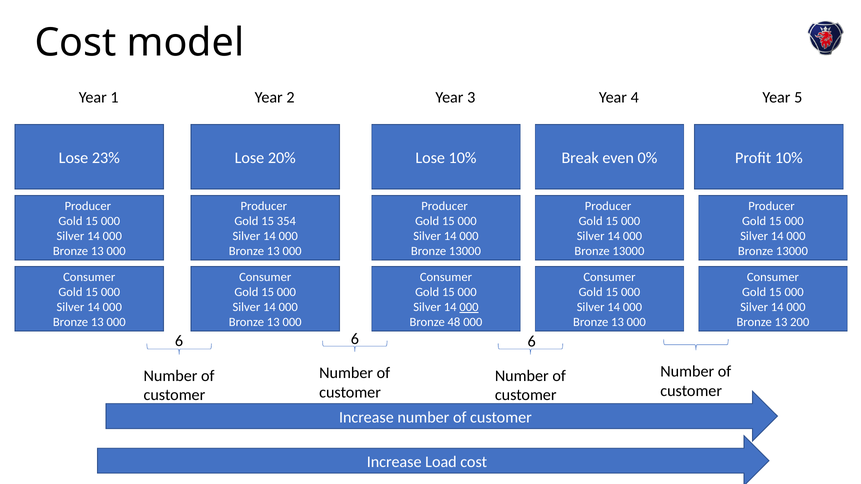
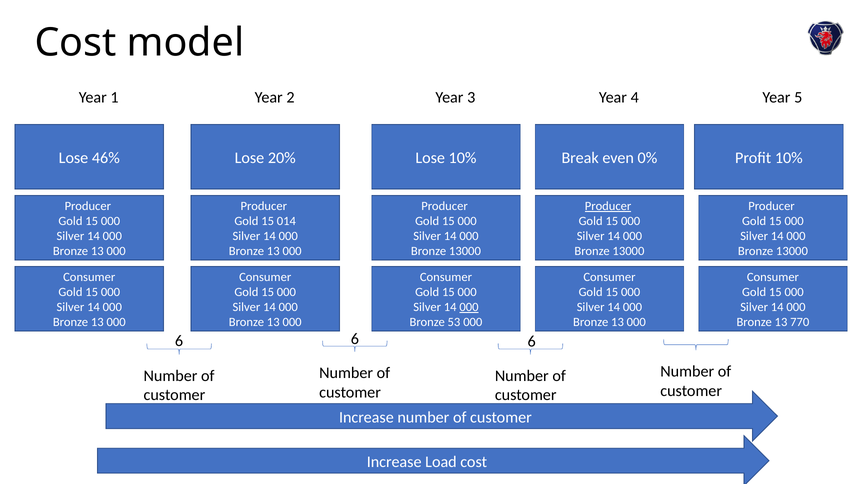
23%: 23% -> 46%
Producer at (608, 206) underline: none -> present
354: 354 -> 014
48: 48 -> 53
200: 200 -> 770
